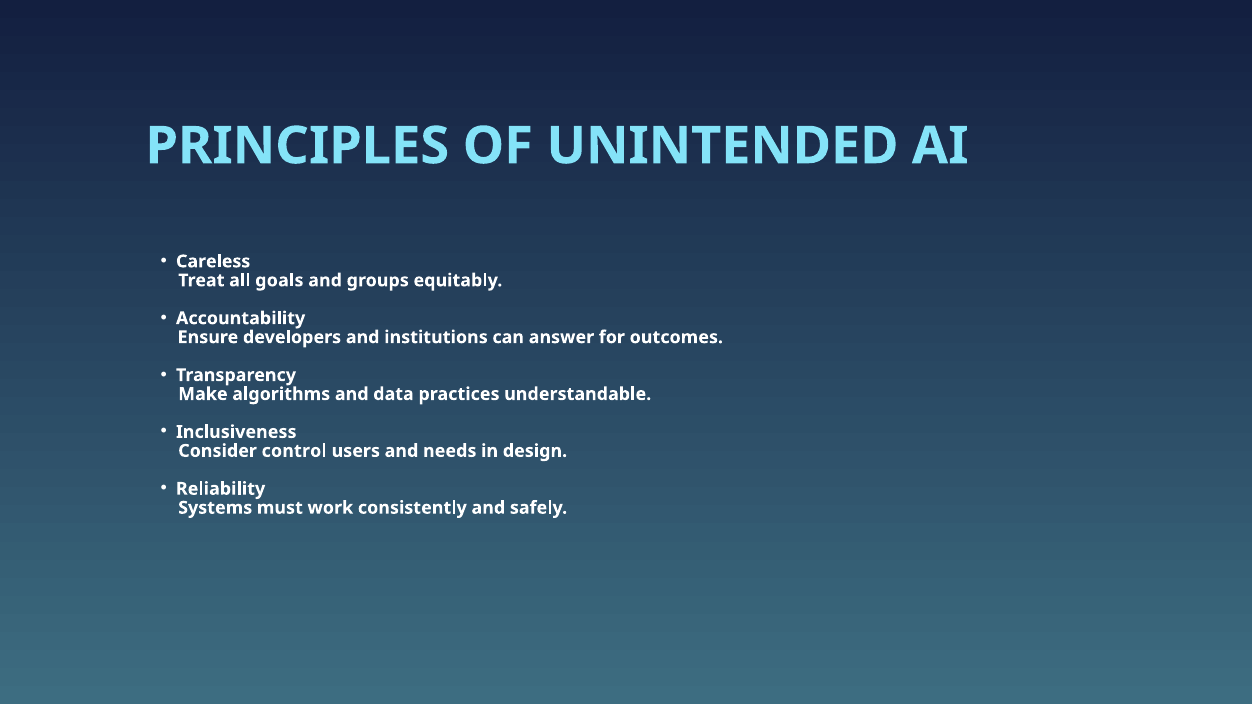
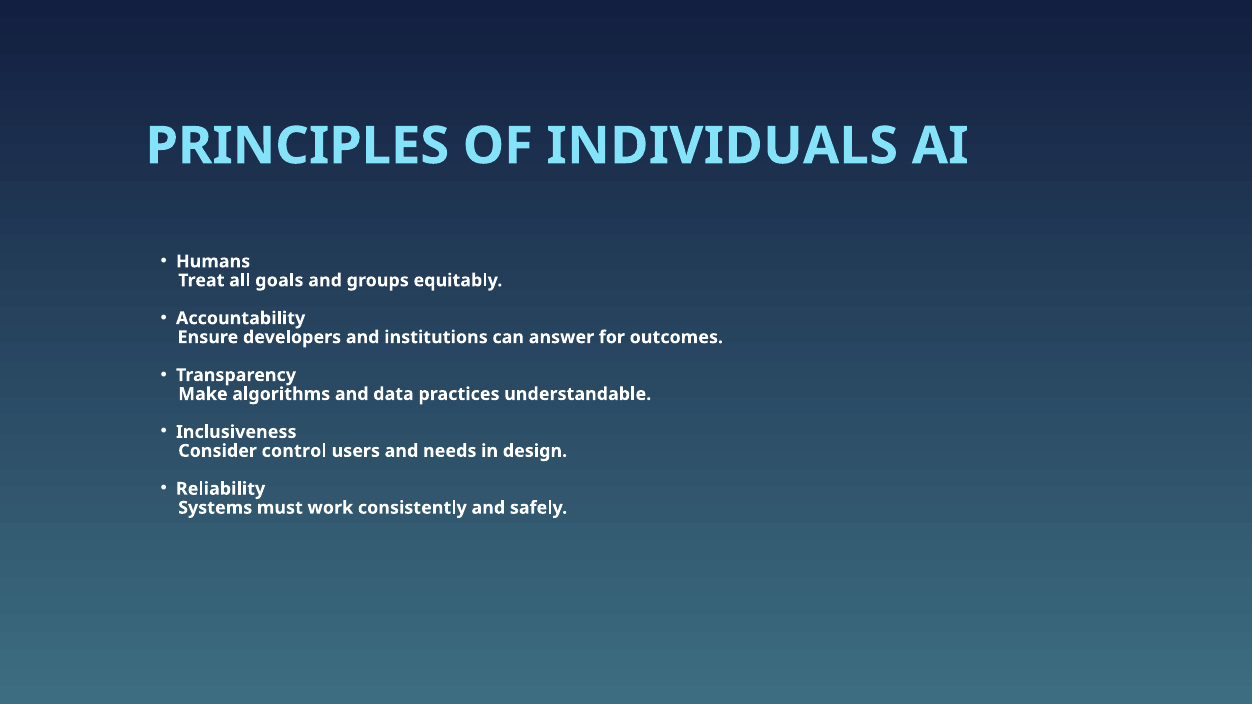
UNINTENDED: UNINTENDED -> INDIVIDUALS
Careless: Careless -> Humans
